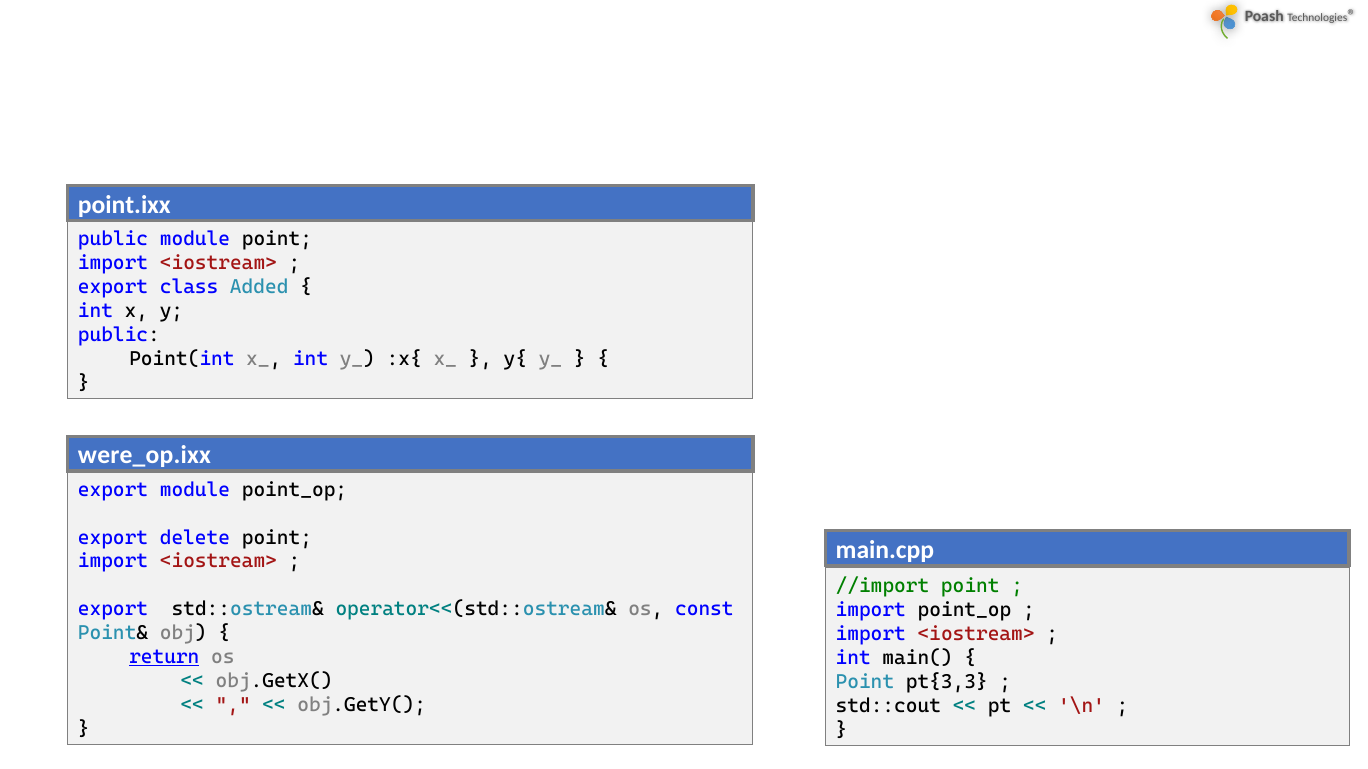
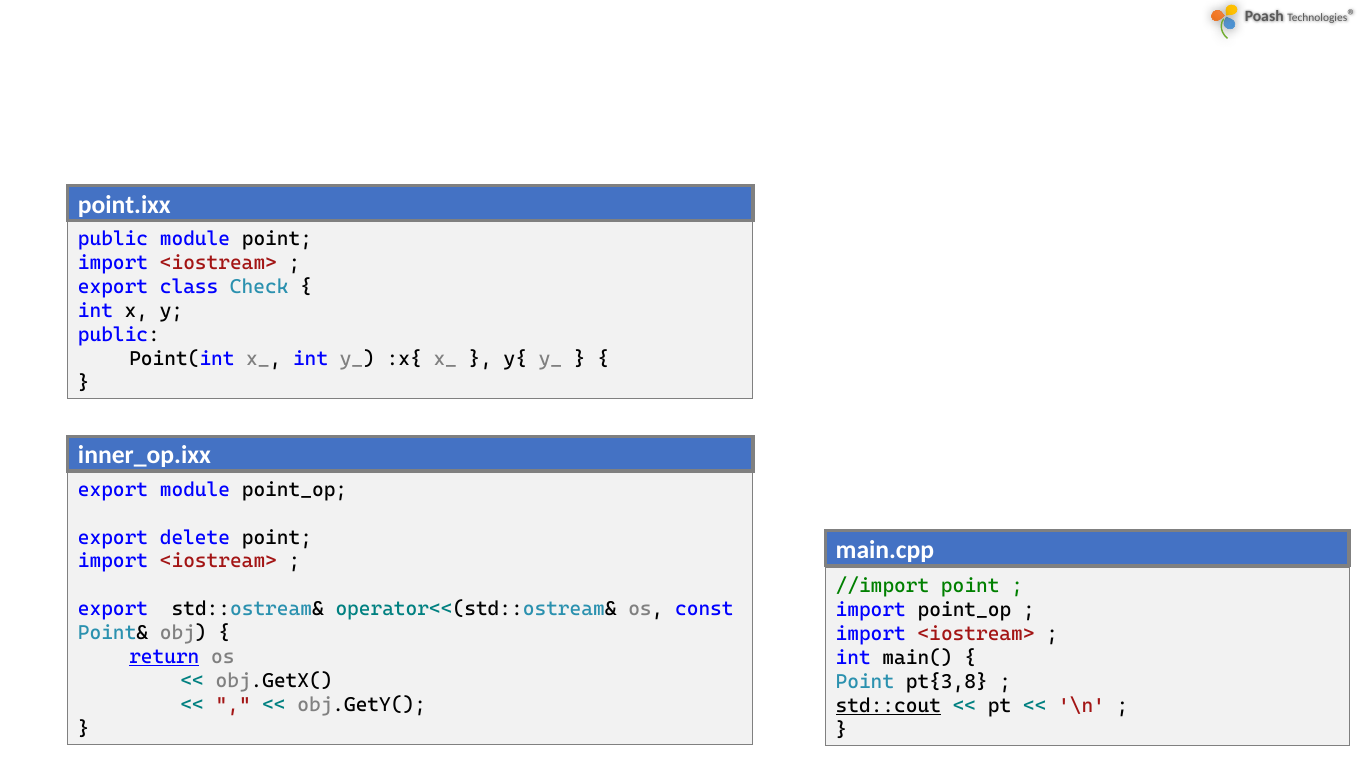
Added: Added -> Check
were_op.ixx: were_op.ixx -> inner_op.ixx
pt{3,3: pt{3,3 -> pt{3,8
std::cout underline: none -> present
